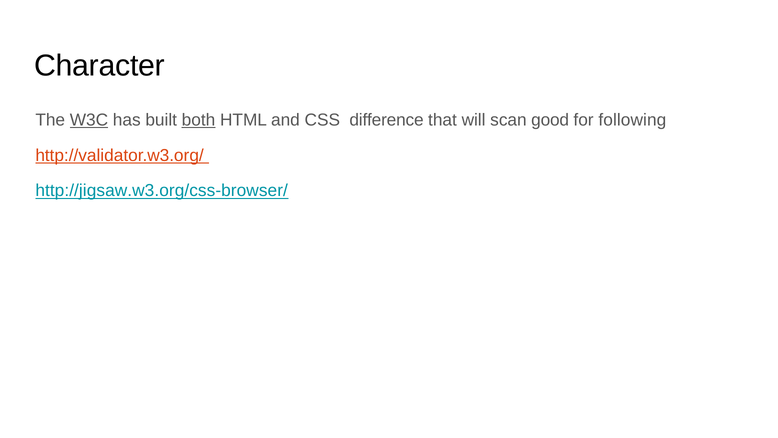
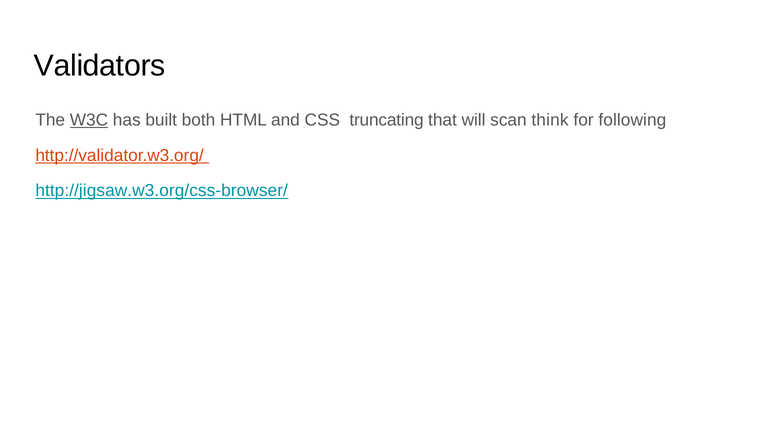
Character: Character -> Validators
both underline: present -> none
difference: difference -> truncating
good: good -> think
